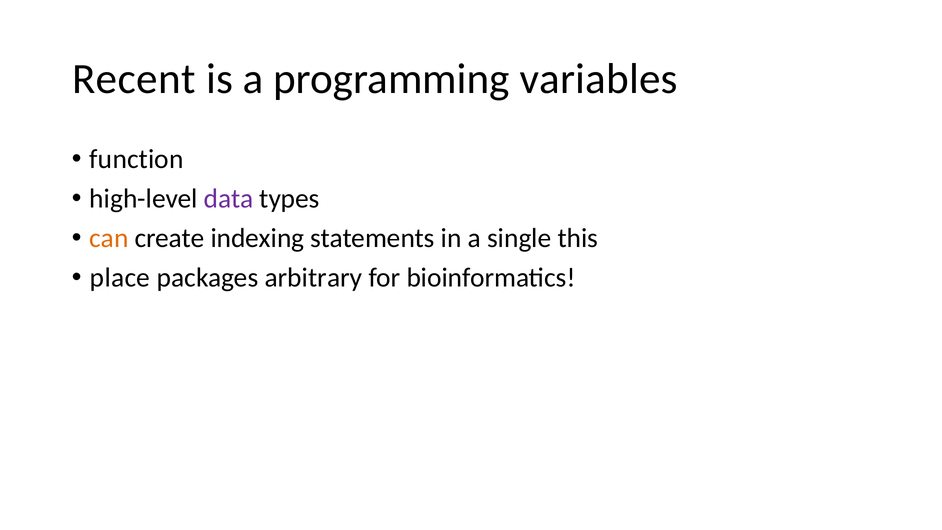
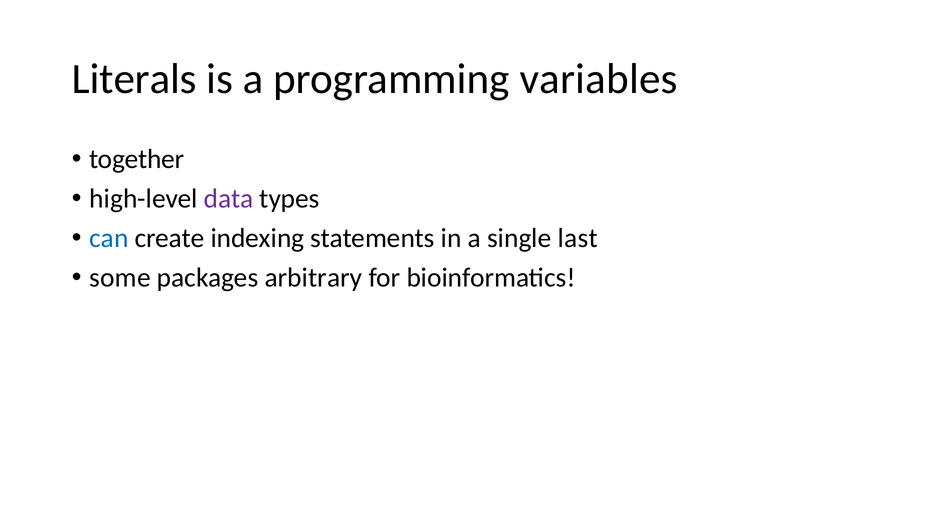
Recent: Recent -> Literals
function: function -> together
can colour: orange -> blue
this: this -> last
place: place -> some
